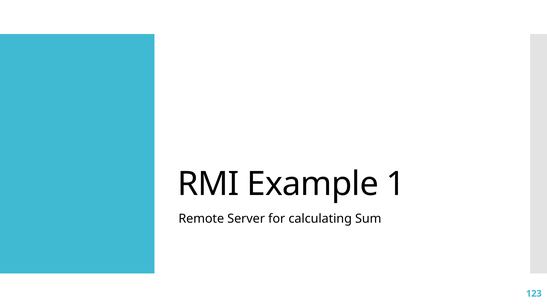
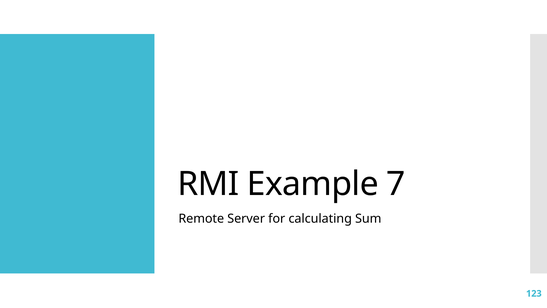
1: 1 -> 7
